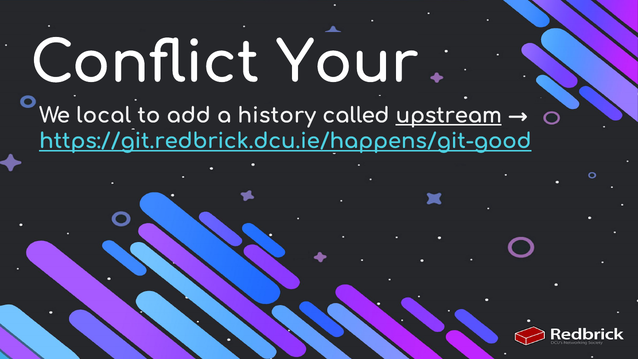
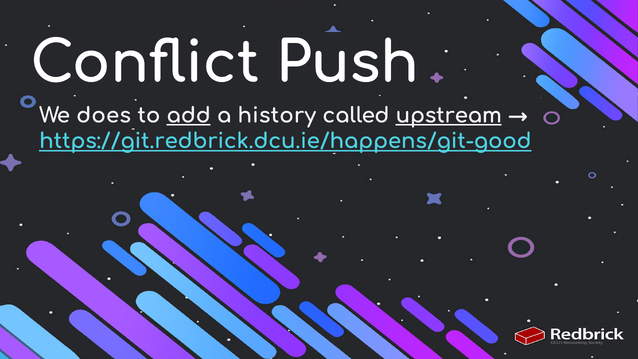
Your: Your -> Push
local: local -> does
add underline: none -> present
